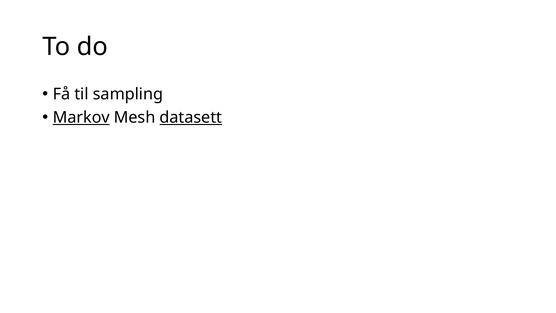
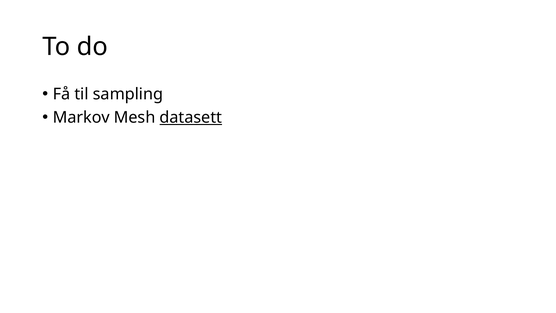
Markov underline: present -> none
